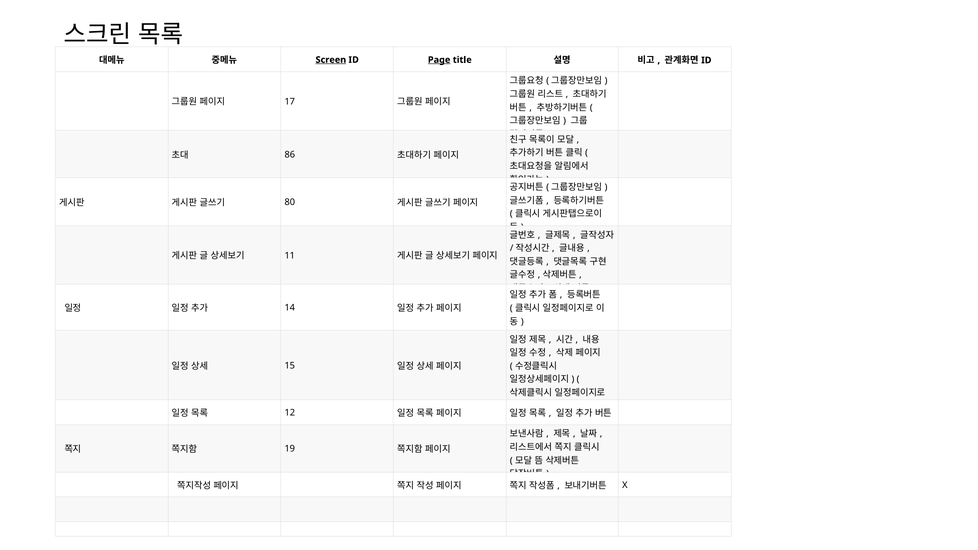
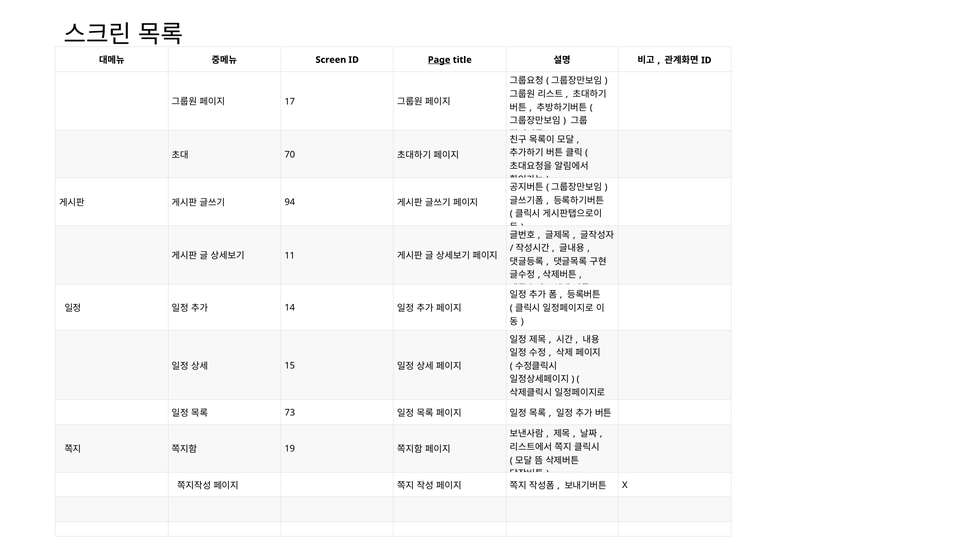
Screen underline: present -> none
86: 86 -> 70
80: 80 -> 94
12: 12 -> 73
